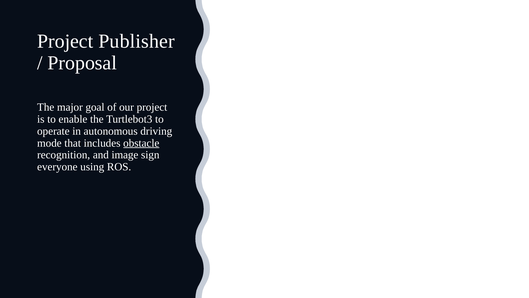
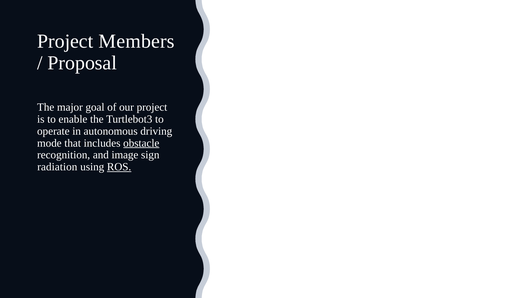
Publisher: Publisher -> Members
everyone: everyone -> radiation
ROS underline: none -> present
